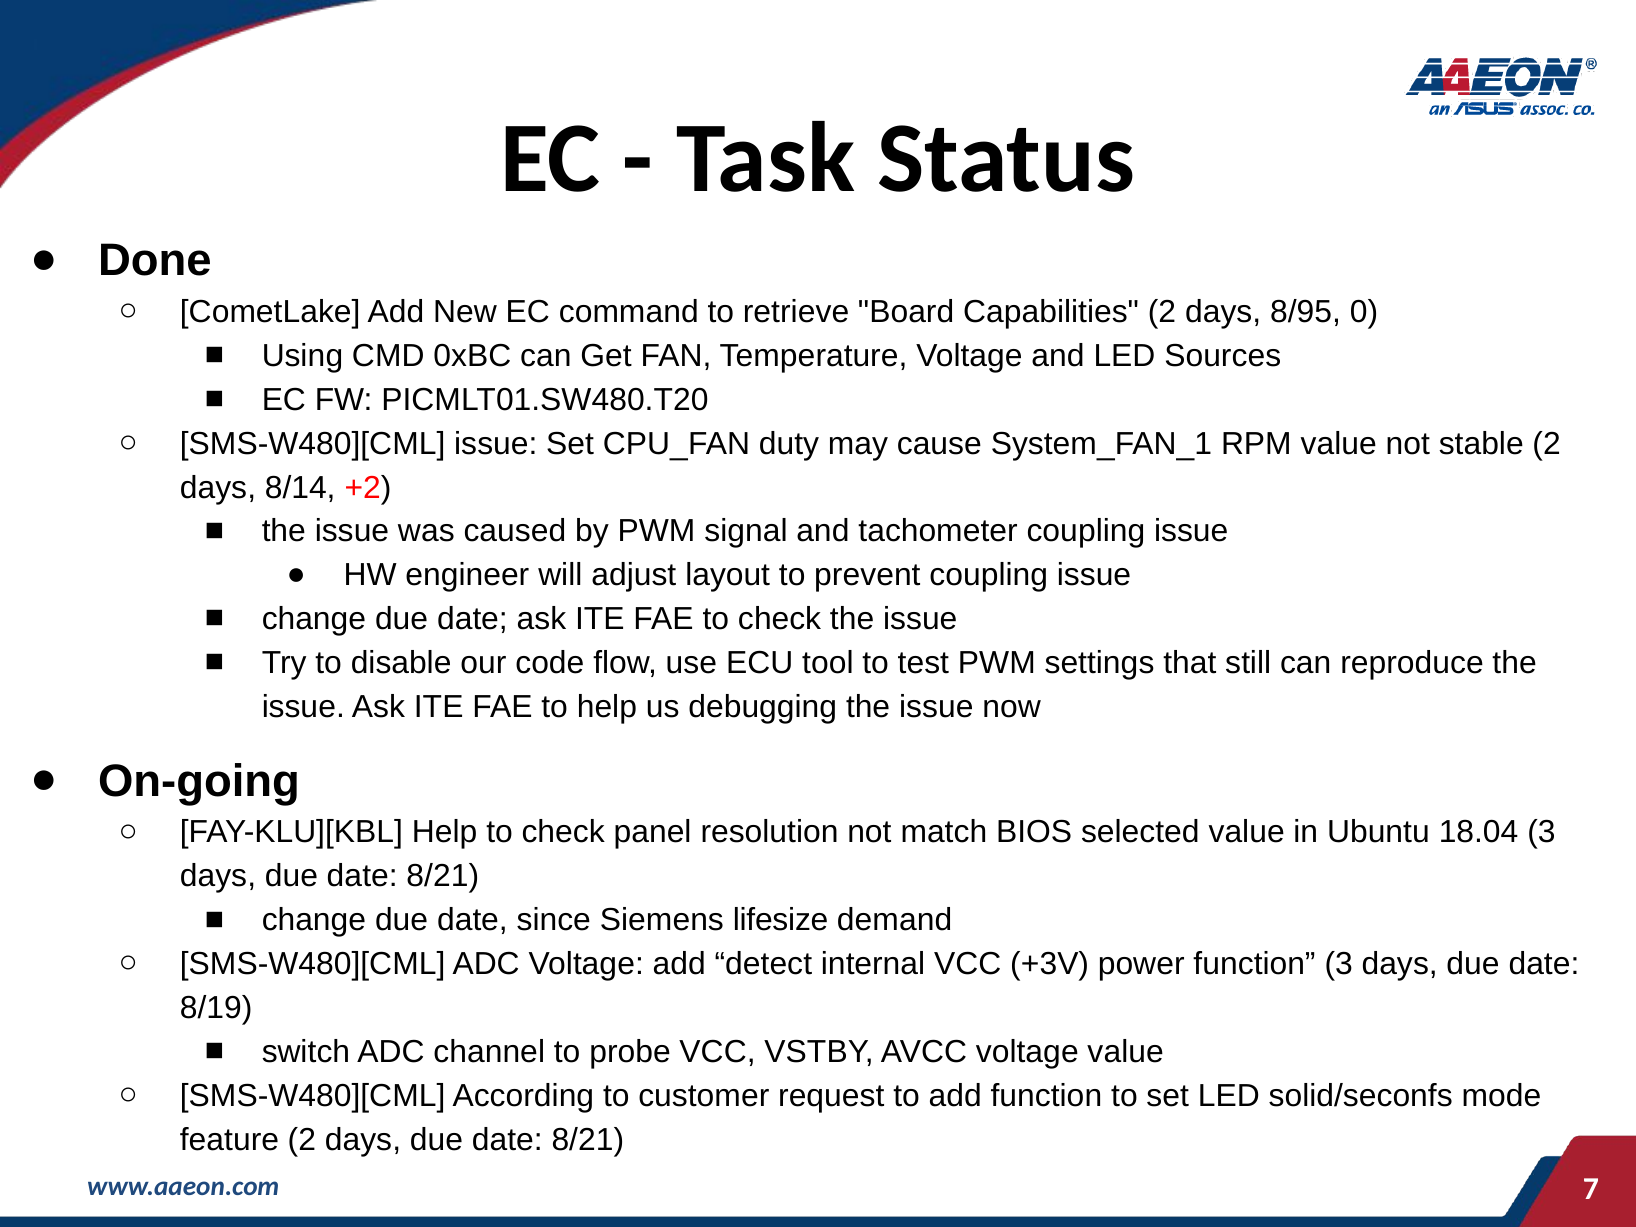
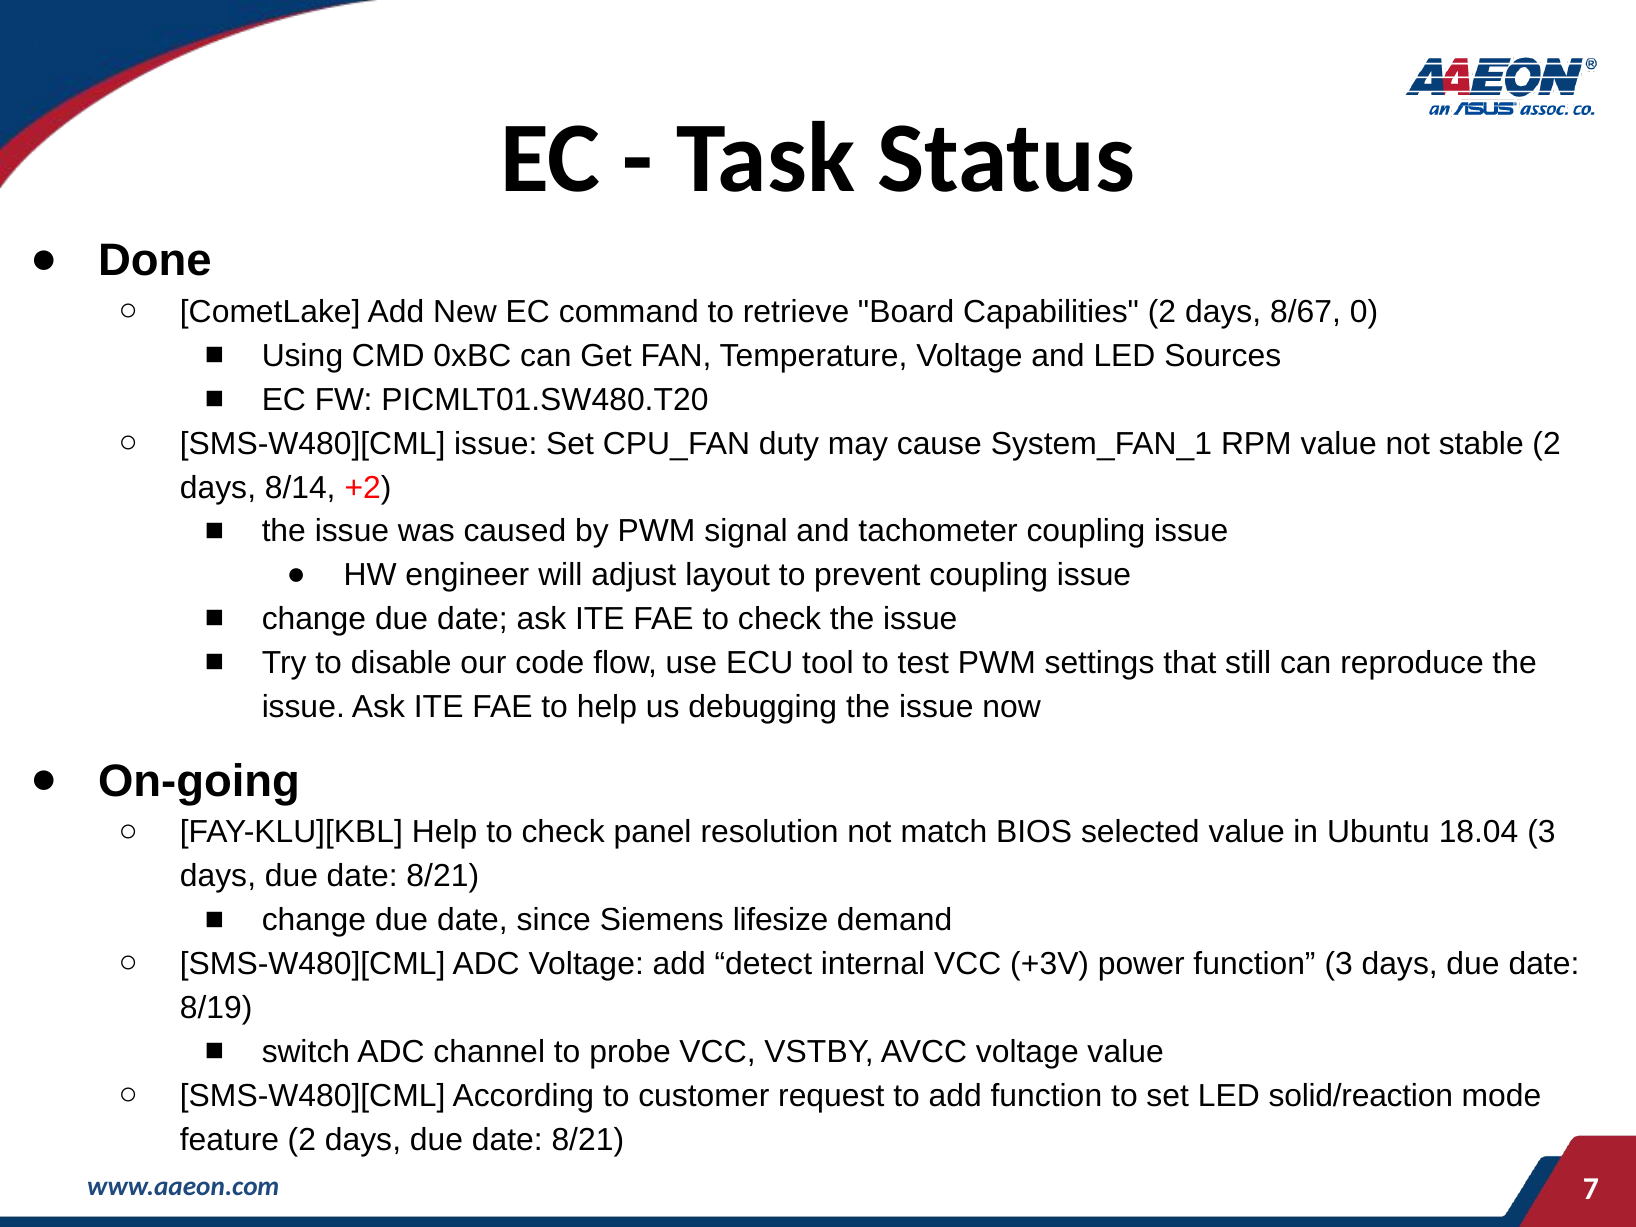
8/95: 8/95 -> 8/67
solid/seconfs: solid/seconfs -> solid/reaction
